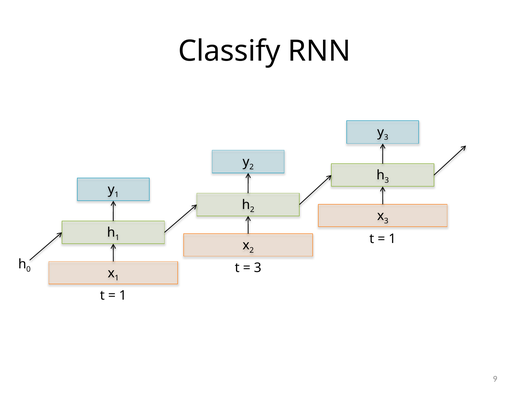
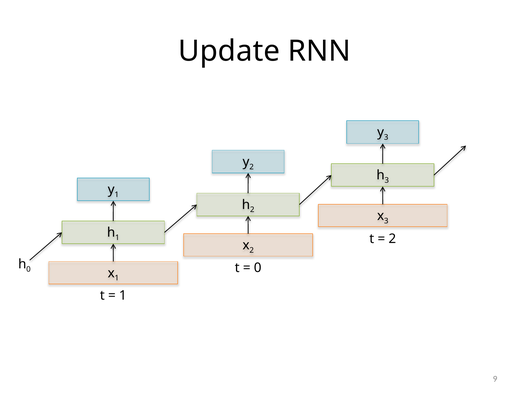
Classify: Classify -> Update
1 at (392, 239): 1 -> 2
3 at (258, 268): 3 -> 0
